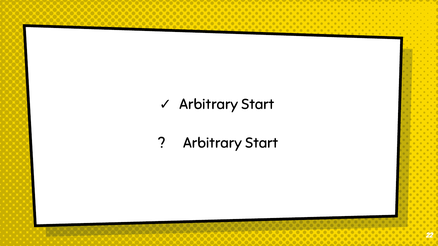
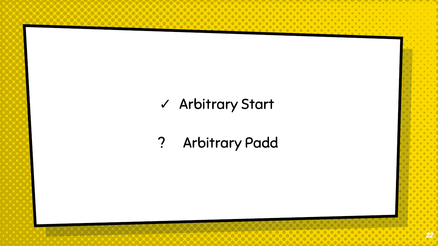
Start at (262, 143): Start -> Padd
